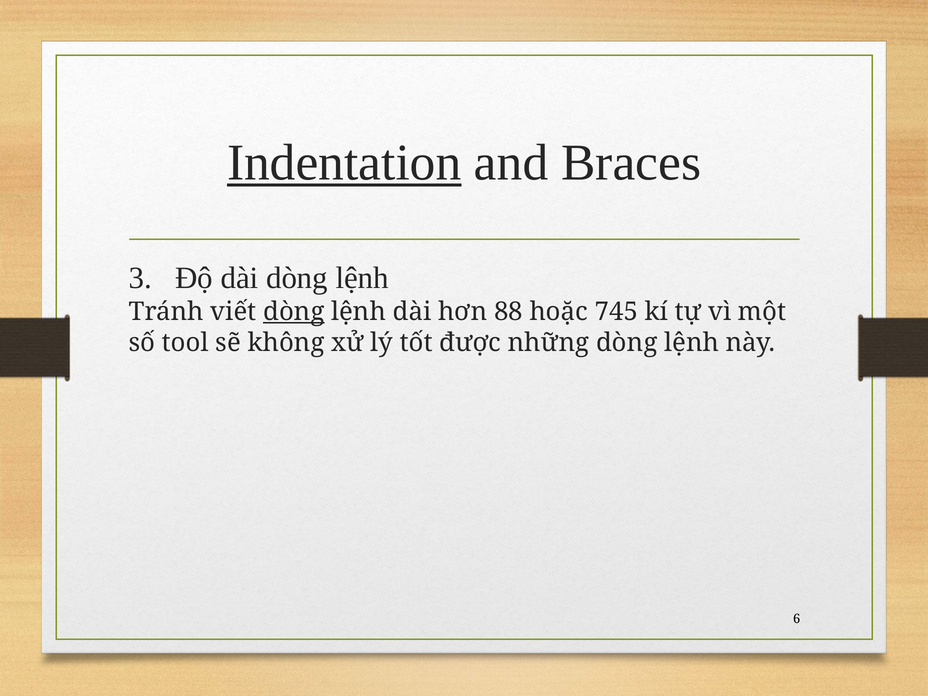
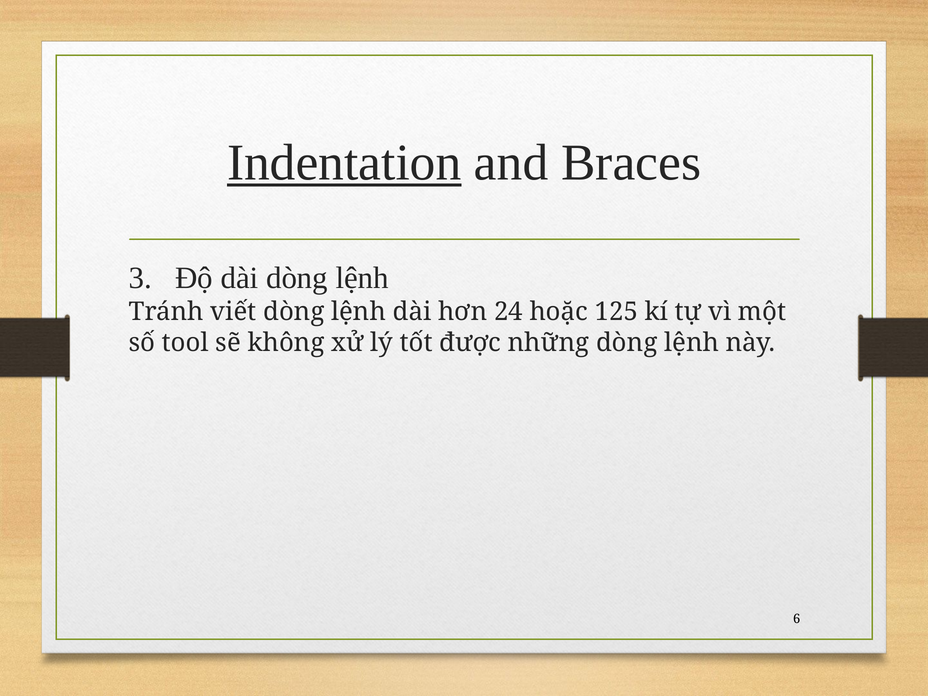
dòng at (294, 312) underline: present -> none
88: 88 -> 24
745: 745 -> 125
